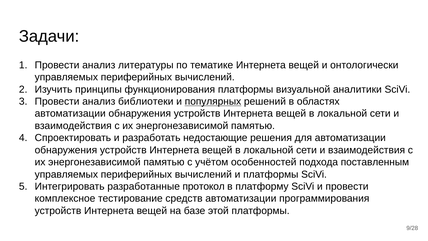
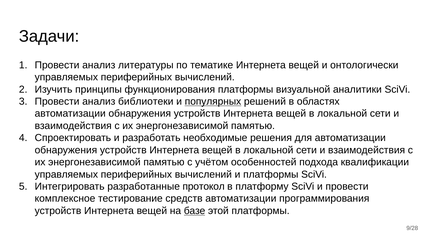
недостающие: недостающие -> необходимые
поставленным: поставленным -> квалификации
базе underline: none -> present
